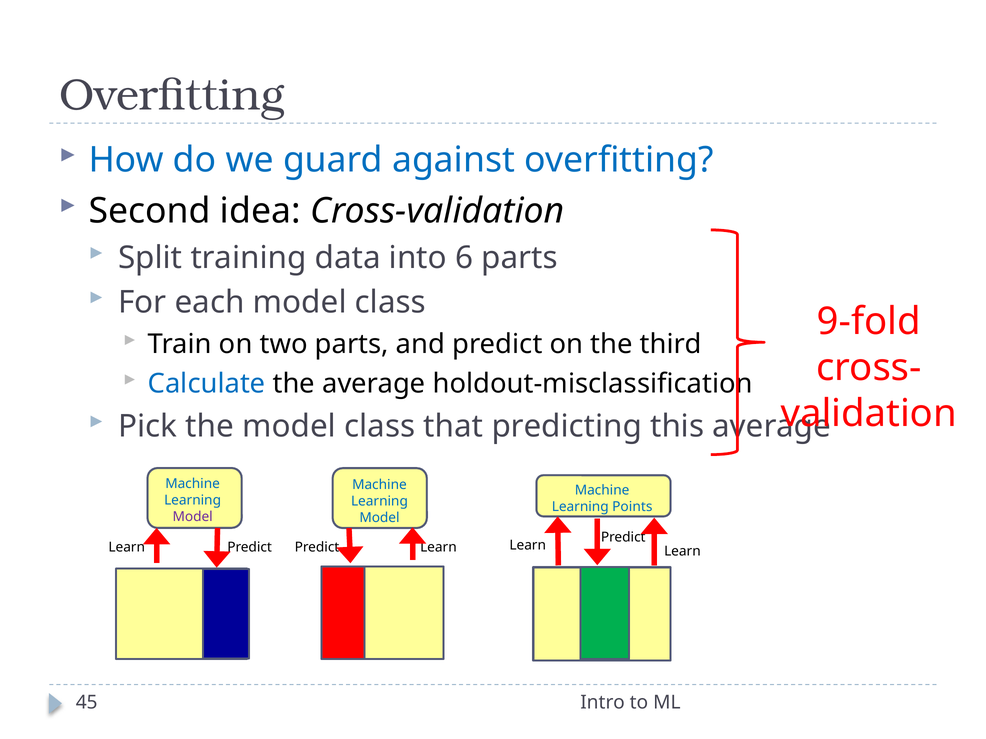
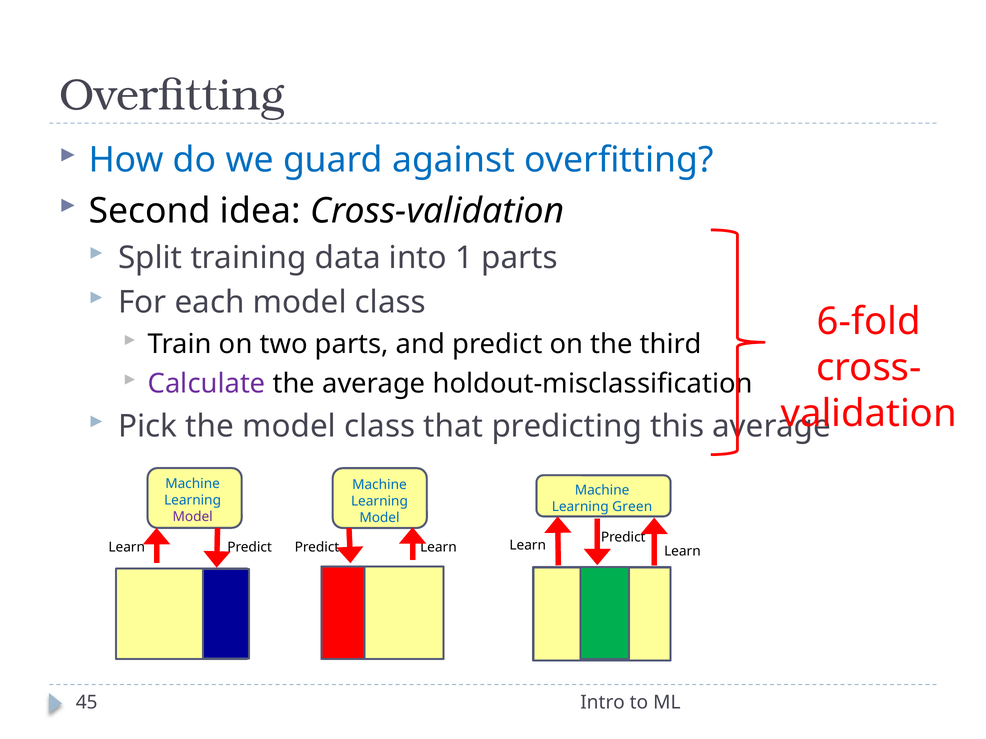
6: 6 -> 1
9-fold: 9-fold -> 6-fold
Calculate colour: blue -> purple
Points: Points -> Green
